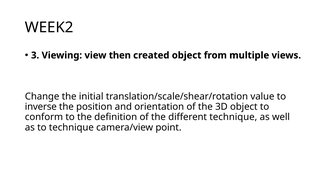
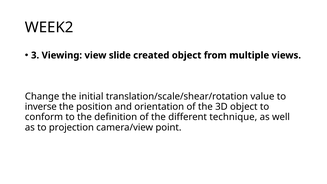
then: then -> slide
to technique: technique -> projection
